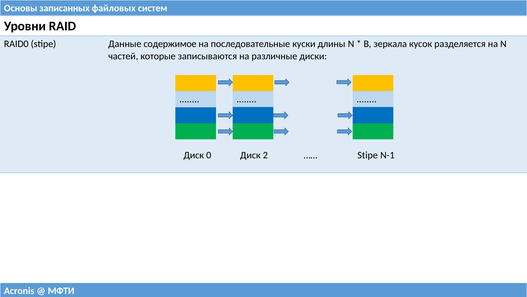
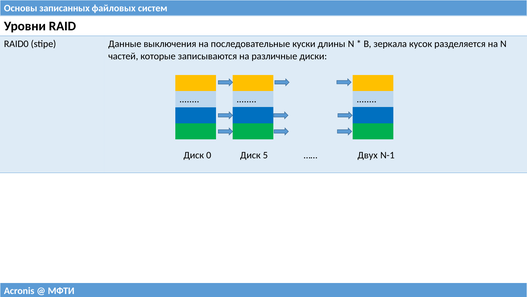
содержимое: содержимое -> выключения
2: 2 -> 5
Stipe at (368, 155): Stipe -> Двух
